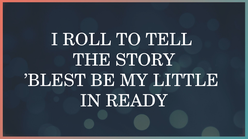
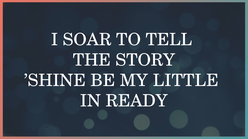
ROLL: ROLL -> SOAR
’BLEST: ’BLEST -> ’SHINE
